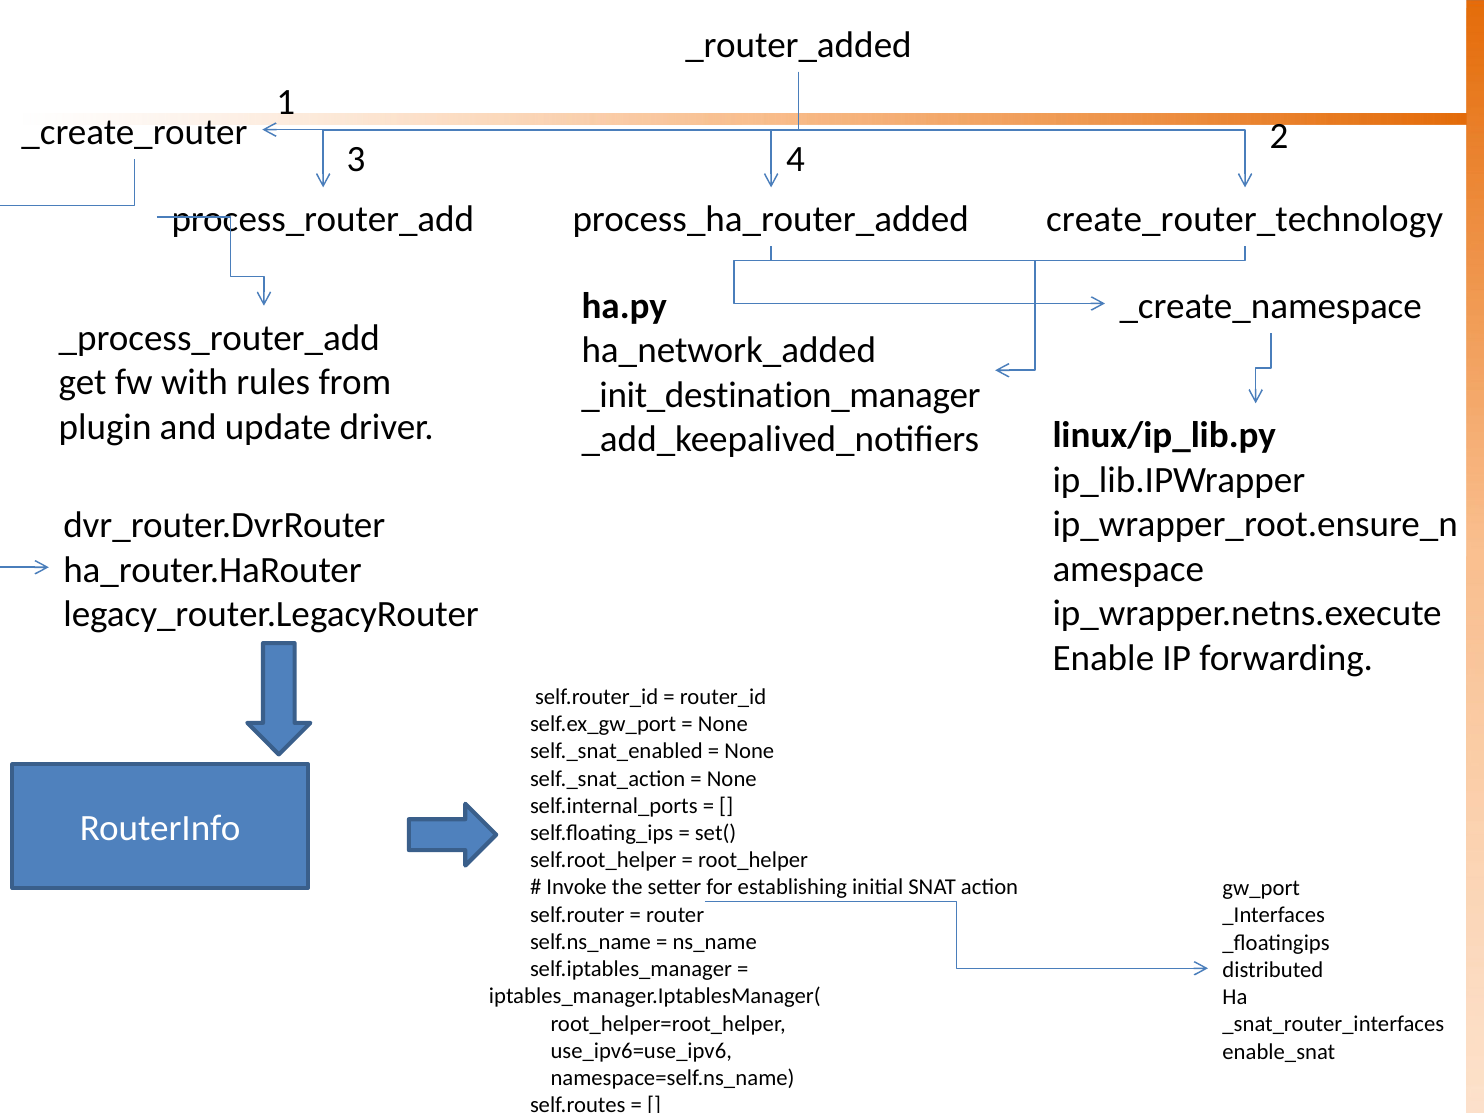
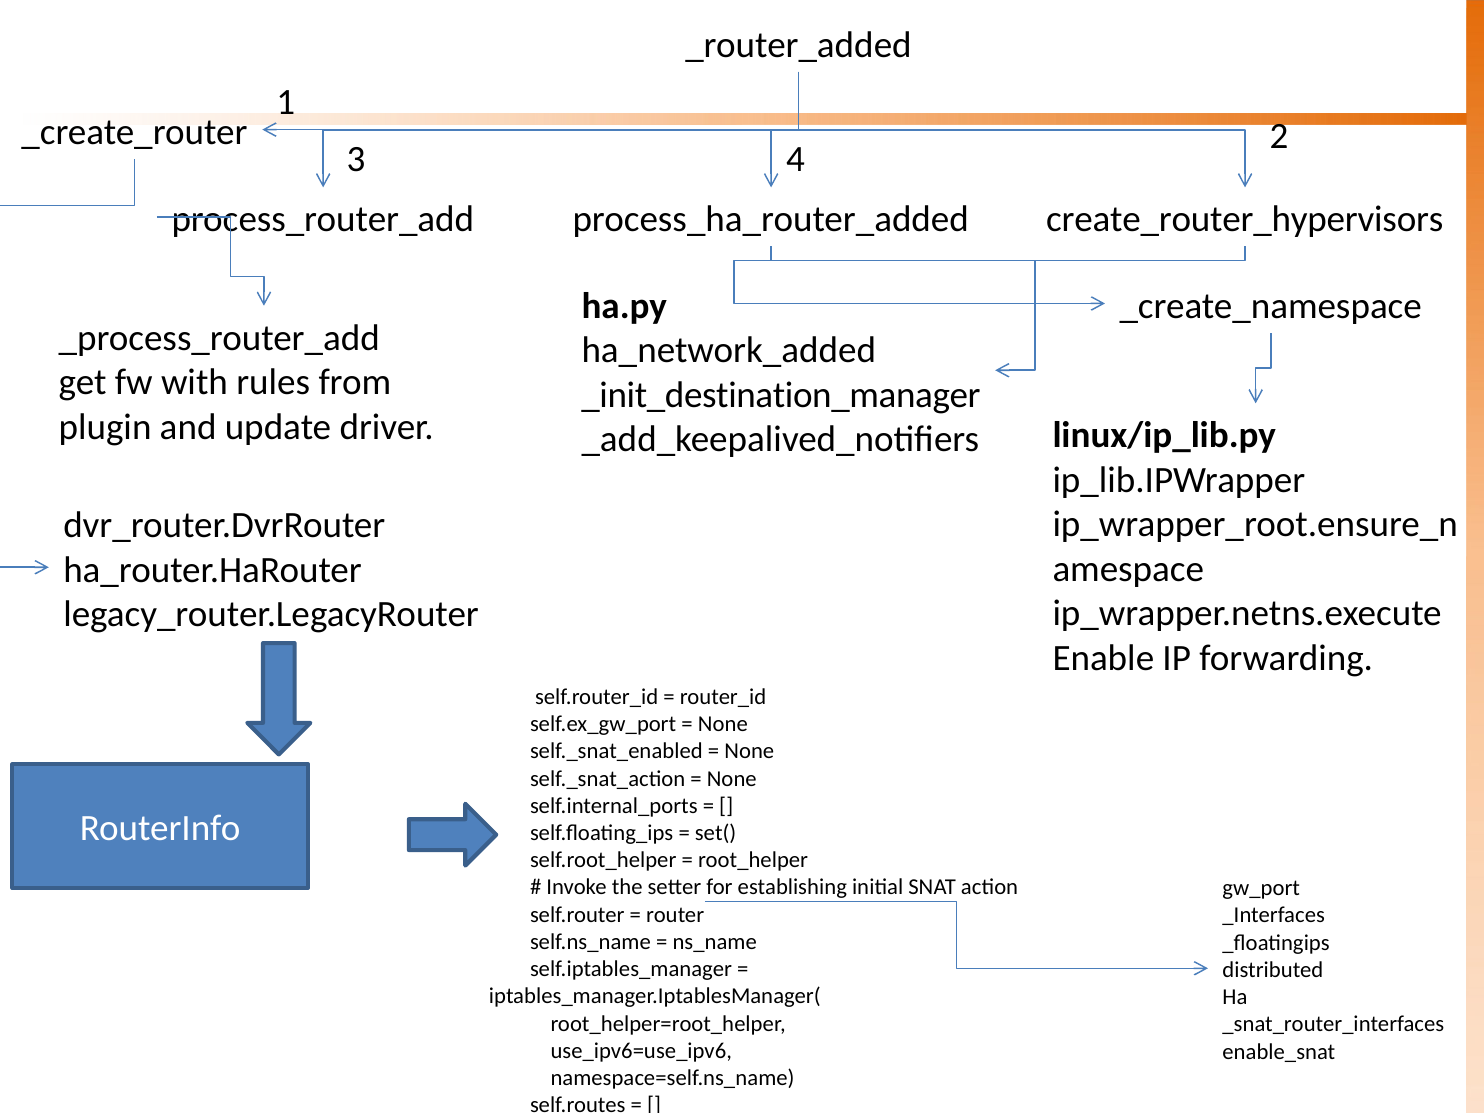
create_router_technology: create_router_technology -> create_router_hypervisors
